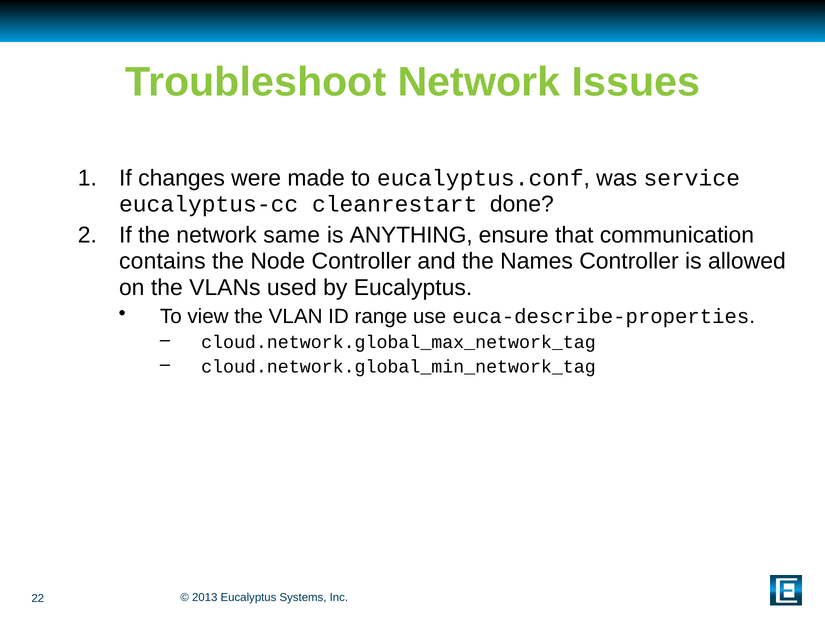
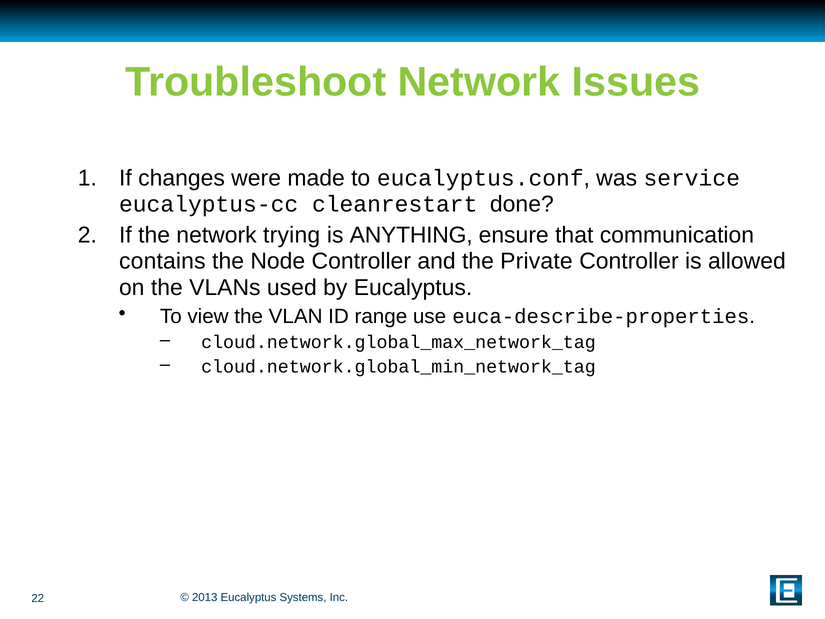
same: same -> trying
Names: Names -> Private
